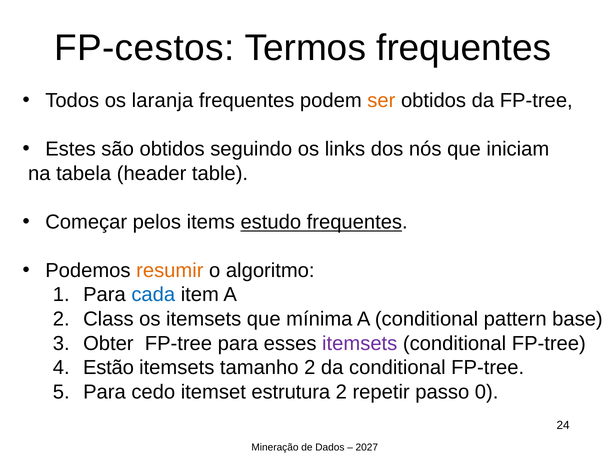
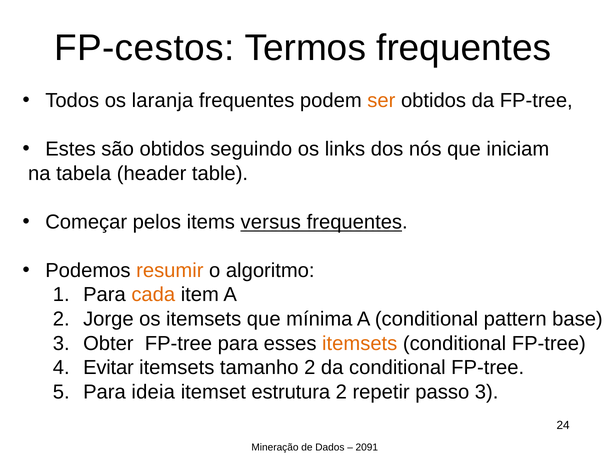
estudo: estudo -> versus
cada colour: blue -> orange
Class: Class -> Jorge
itemsets at (360, 343) colour: purple -> orange
Estão: Estão -> Evitar
cedo: cedo -> ideia
passo 0: 0 -> 3
2027: 2027 -> 2091
